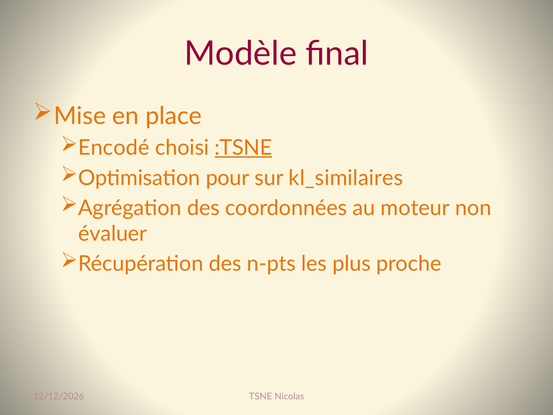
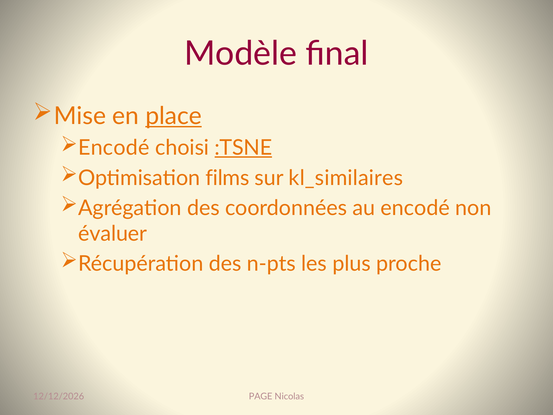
place underline: none -> present
pour: pour -> films
au moteur: moteur -> encodé
TSNE: TSNE -> PAGE
